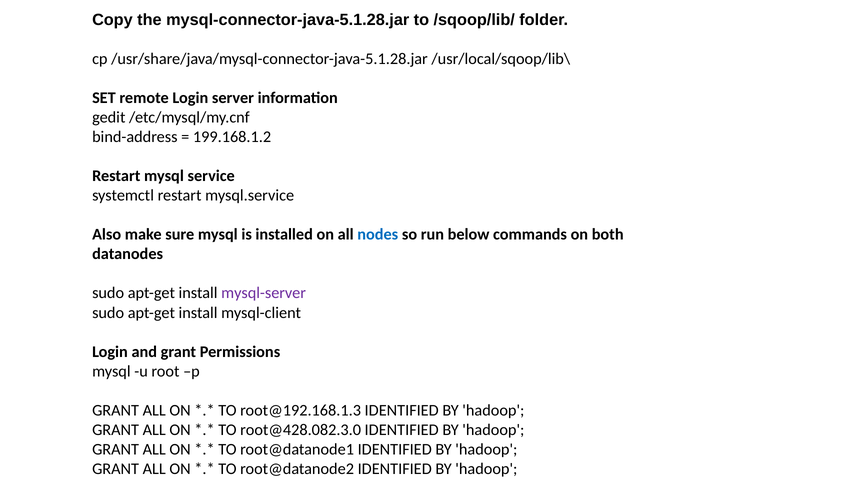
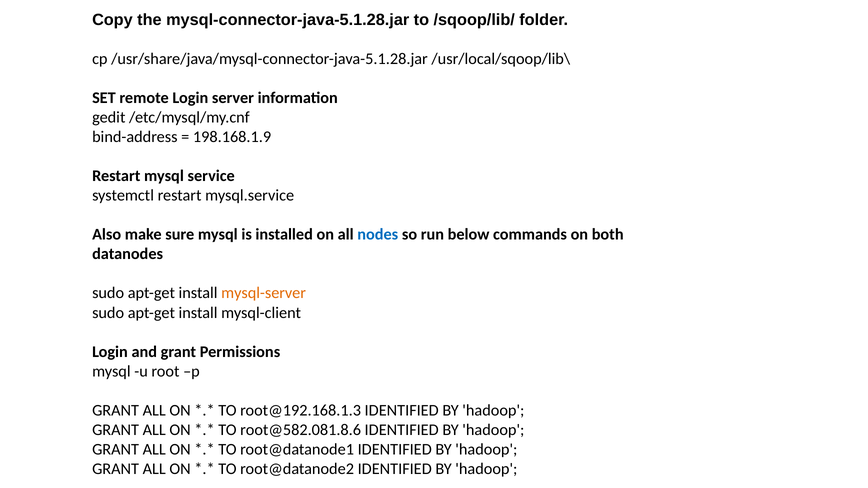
199.168.1.2: 199.168.1.2 -> 198.168.1.9
mysql-server colour: purple -> orange
root@428.082.3.0: root@428.082.3.0 -> root@582.081.8.6
